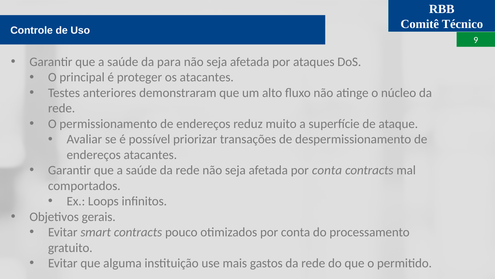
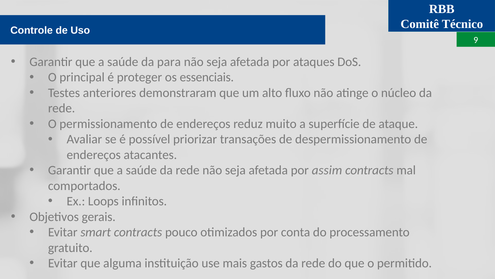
os atacantes: atacantes -> essenciais
afetada por conta: conta -> assim
